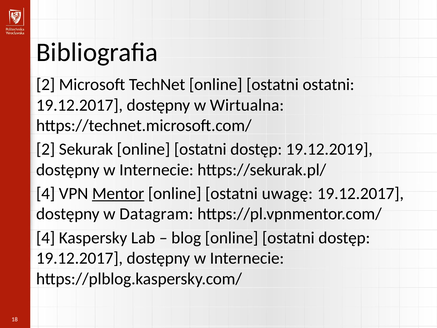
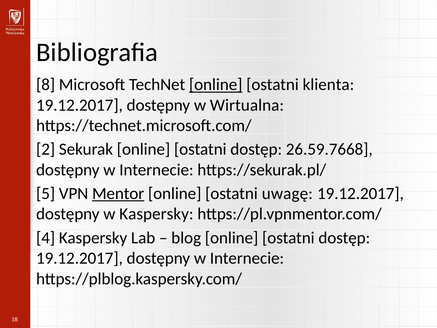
2 at (46, 85): 2 -> 8
online at (216, 85) underline: none -> present
ostatni ostatni: ostatni -> klienta
19.12.2019: 19.12.2019 -> 26.59.7668
4 at (46, 193): 4 -> 5
w Datagram: Datagram -> Kaspersky
